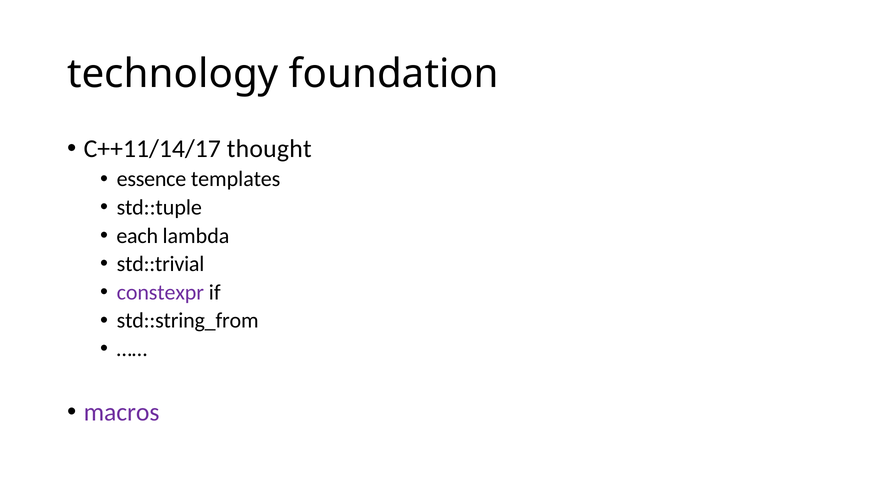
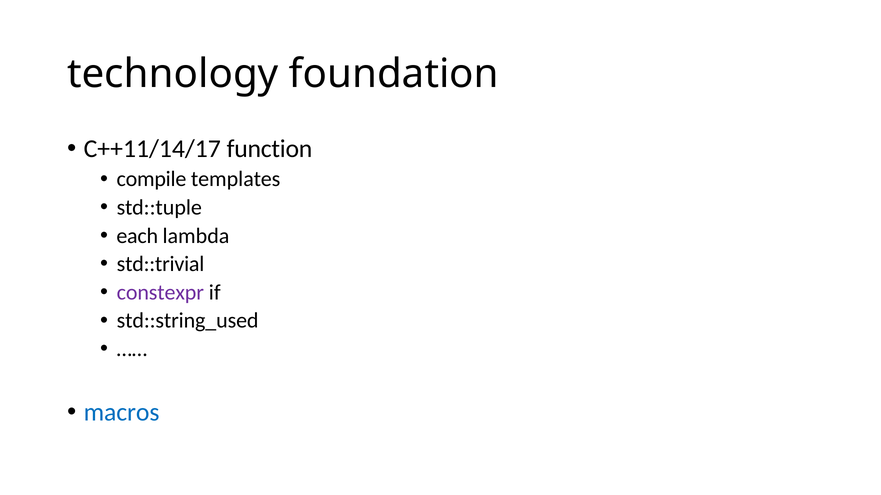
thought: thought -> function
essence: essence -> compile
std::string_from: std::string_from -> std::string_used
macros colour: purple -> blue
